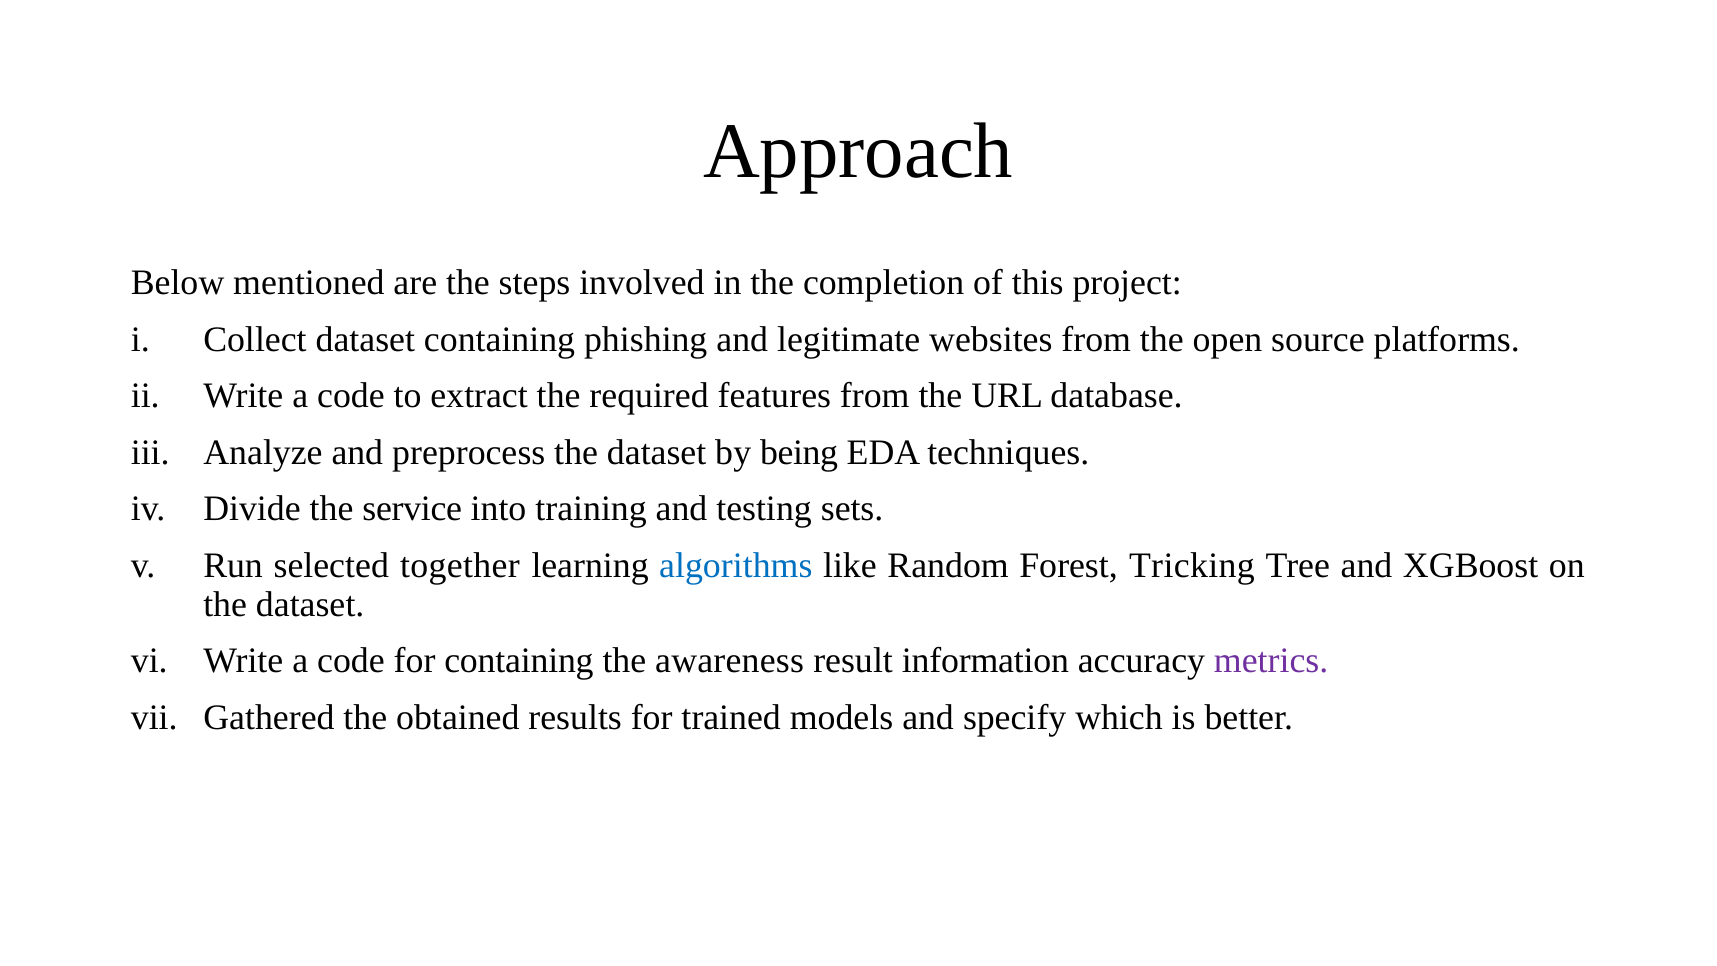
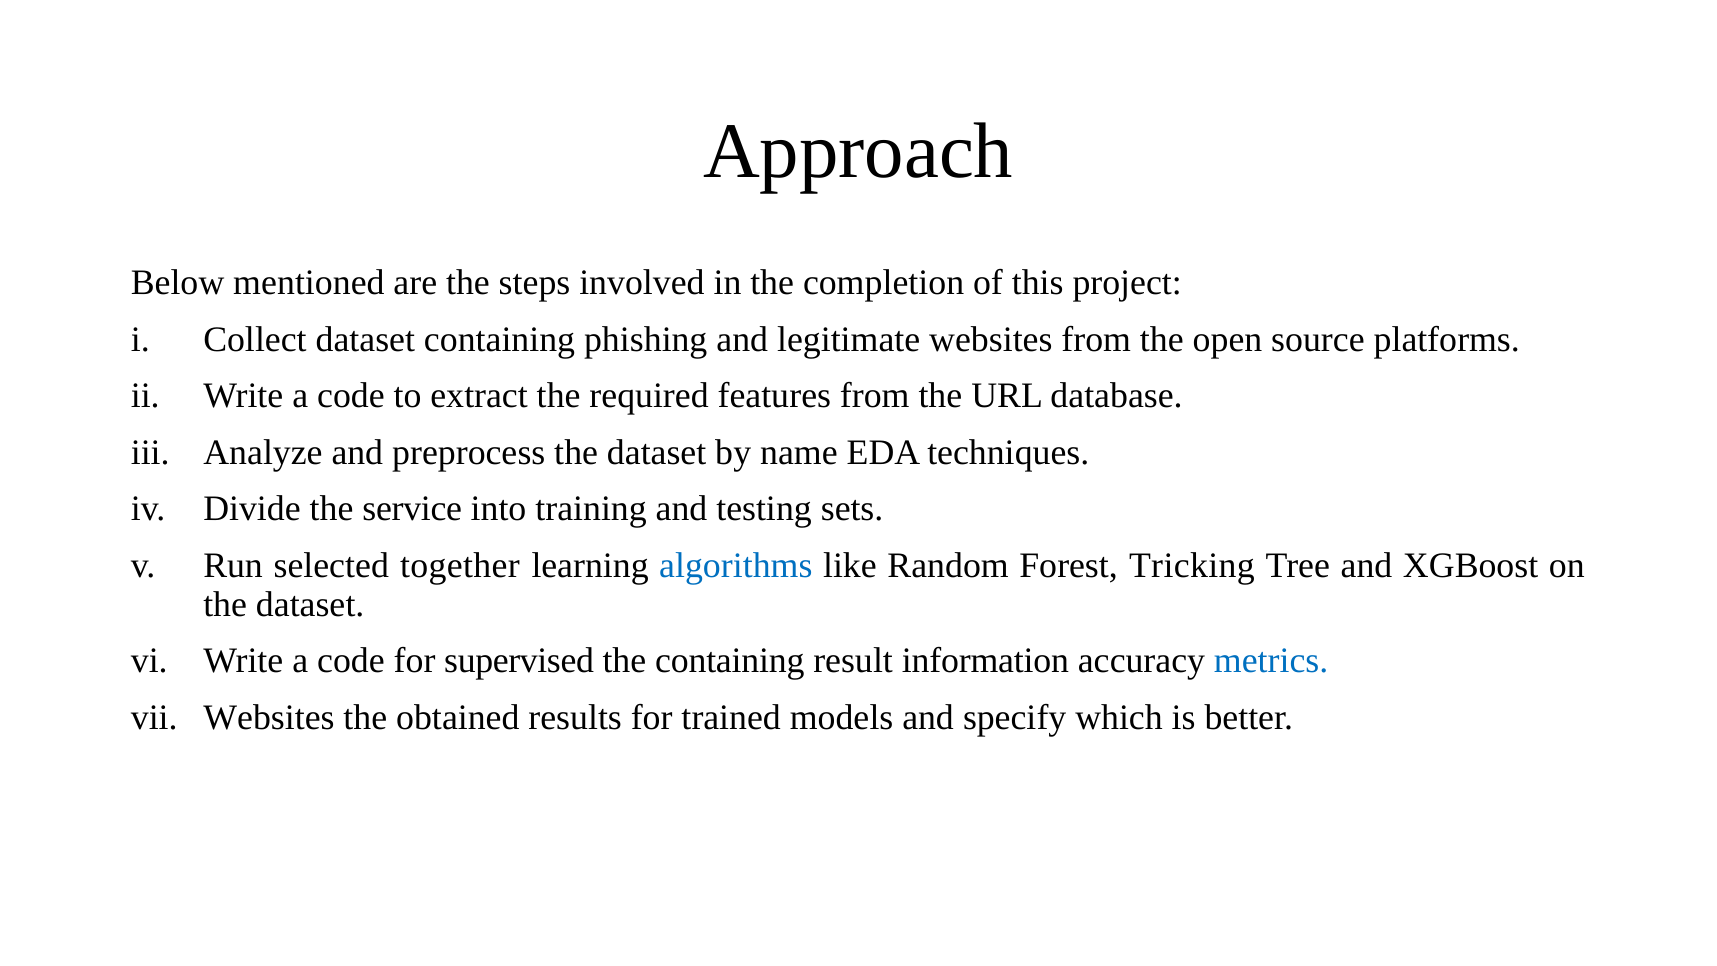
being: being -> name
for containing: containing -> supervised
the awareness: awareness -> containing
metrics colour: purple -> blue
Gathered at (269, 717): Gathered -> Websites
